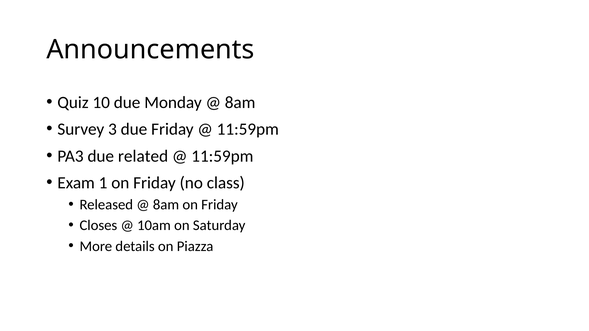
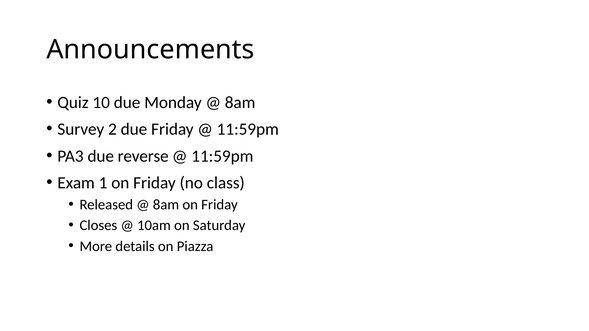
3: 3 -> 2
related: related -> reverse
